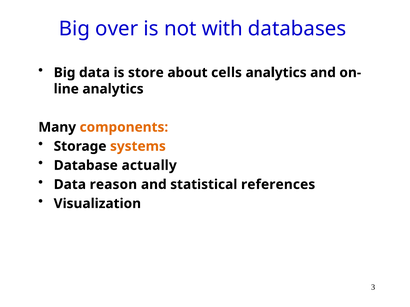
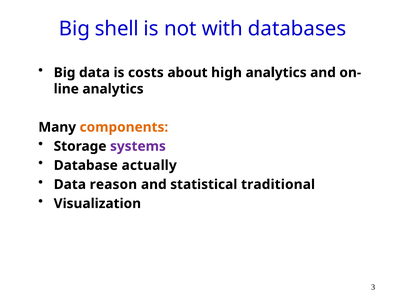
over: over -> shell
store: store -> costs
cells: cells -> high
systems colour: orange -> purple
references: references -> traditional
